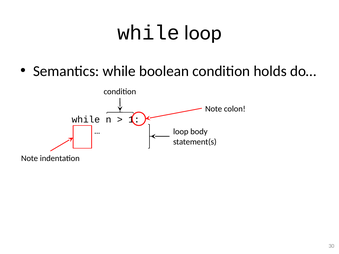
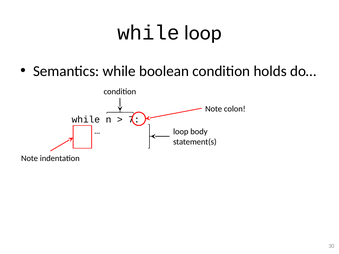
1: 1 -> 7
